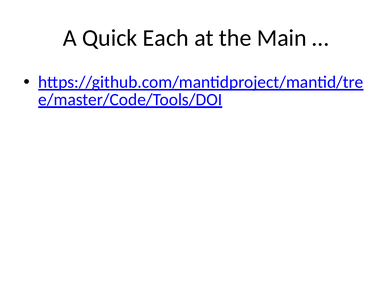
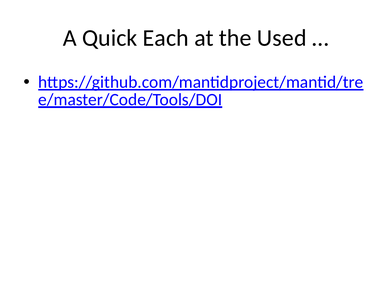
Main: Main -> Used
